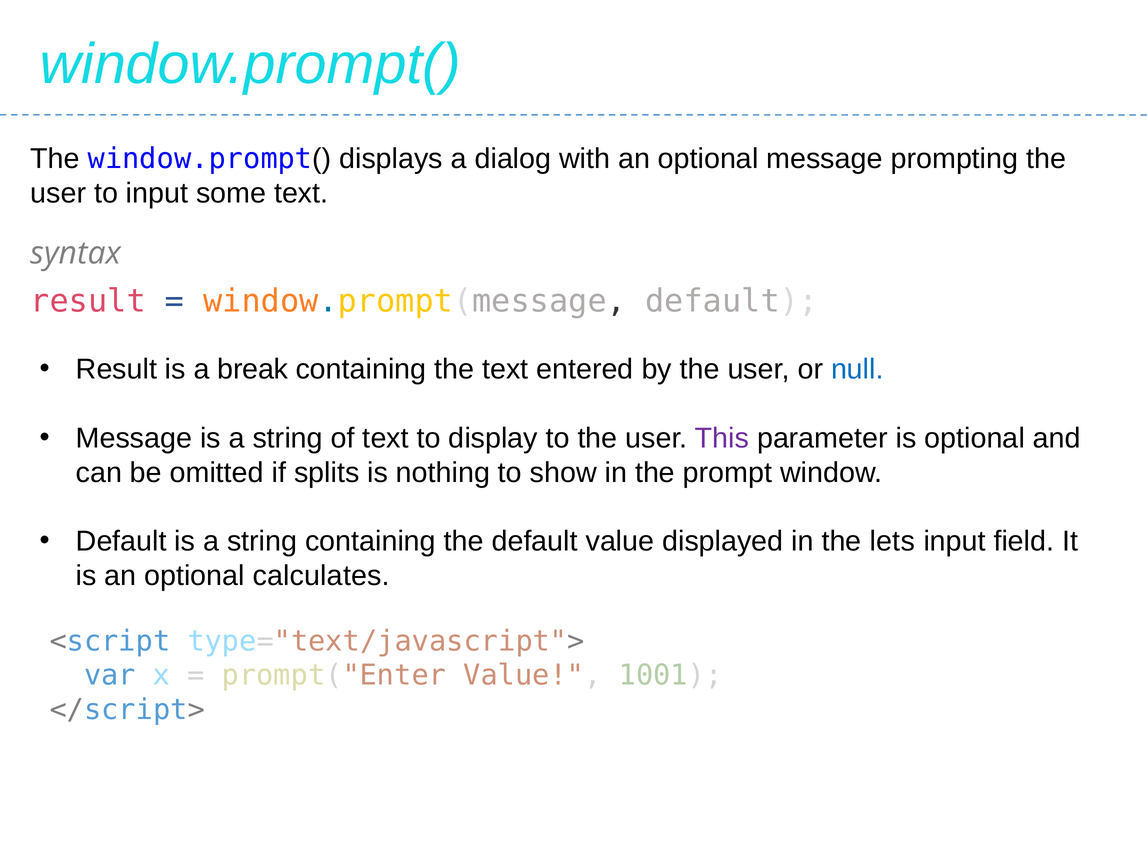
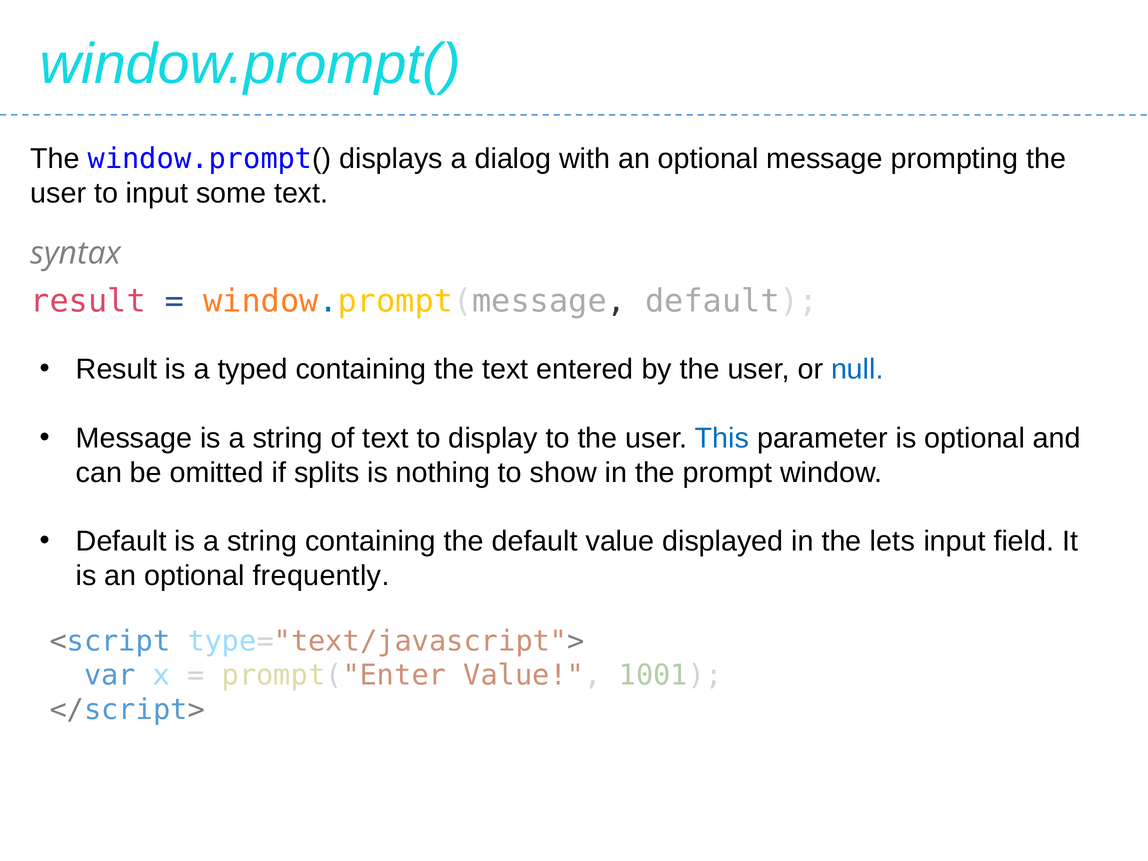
break: break -> typed
This colour: purple -> blue
calculates: calculates -> frequently
